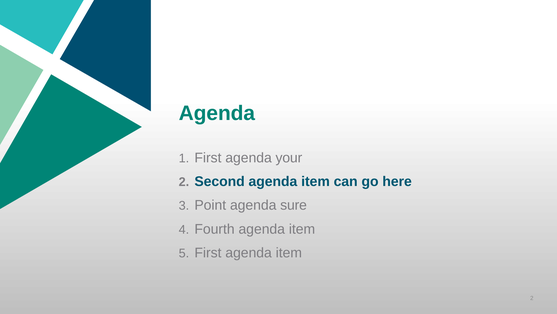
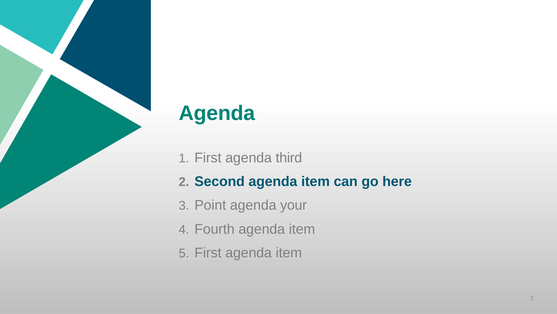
your: your -> third
sure: sure -> your
